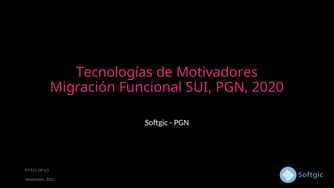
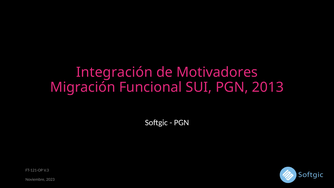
Tecnologías: Tecnologías -> Integración
2020: 2020 -> 2013
